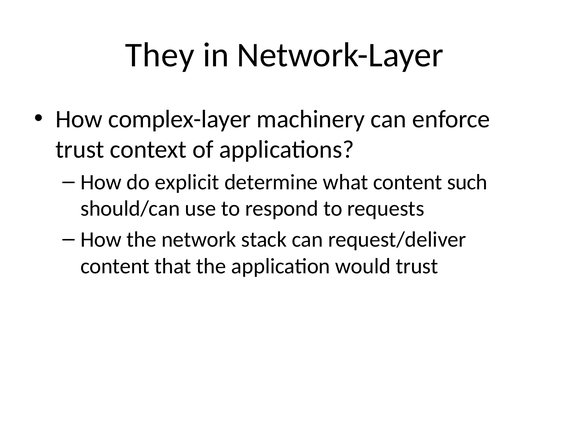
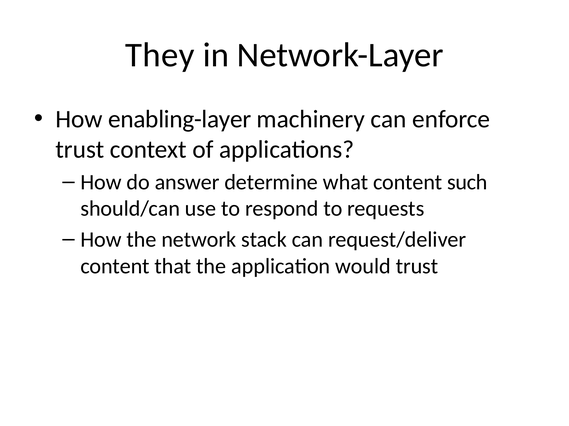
complex-layer: complex-layer -> enabling-layer
explicit: explicit -> answer
